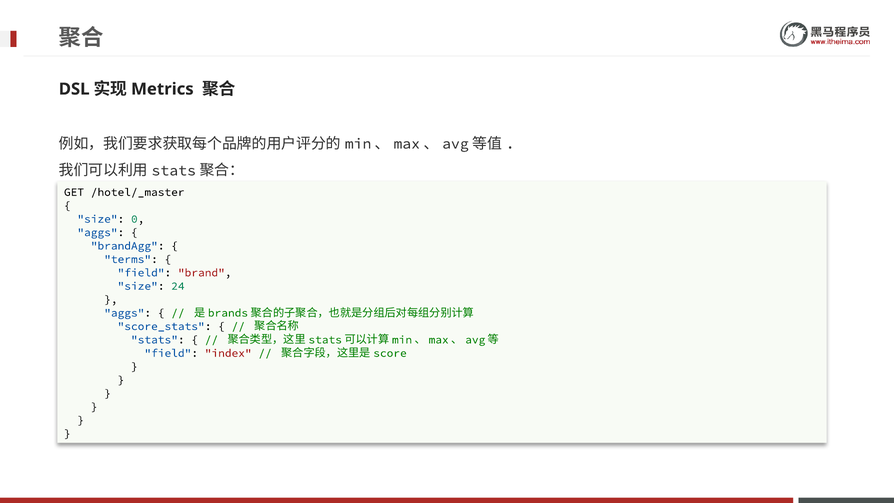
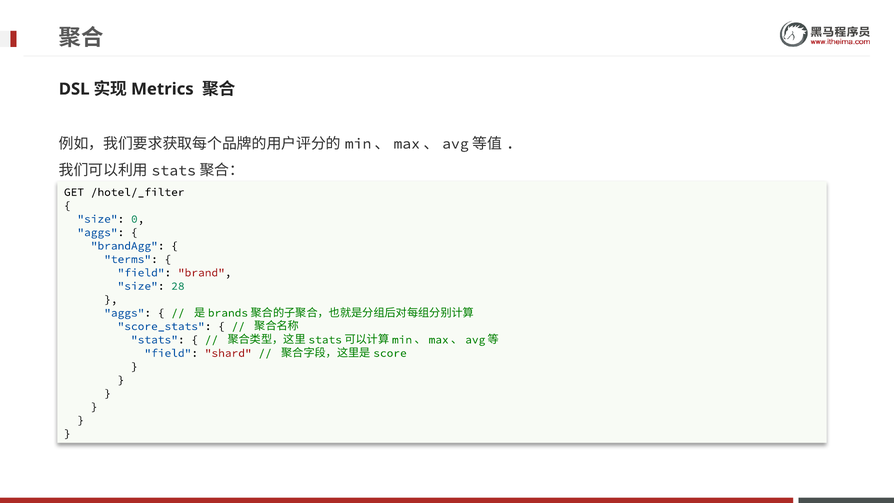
/hotel/_master: /hotel/_master -> /hotel/_filter
24: 24 -> 28
index: index -> shard
